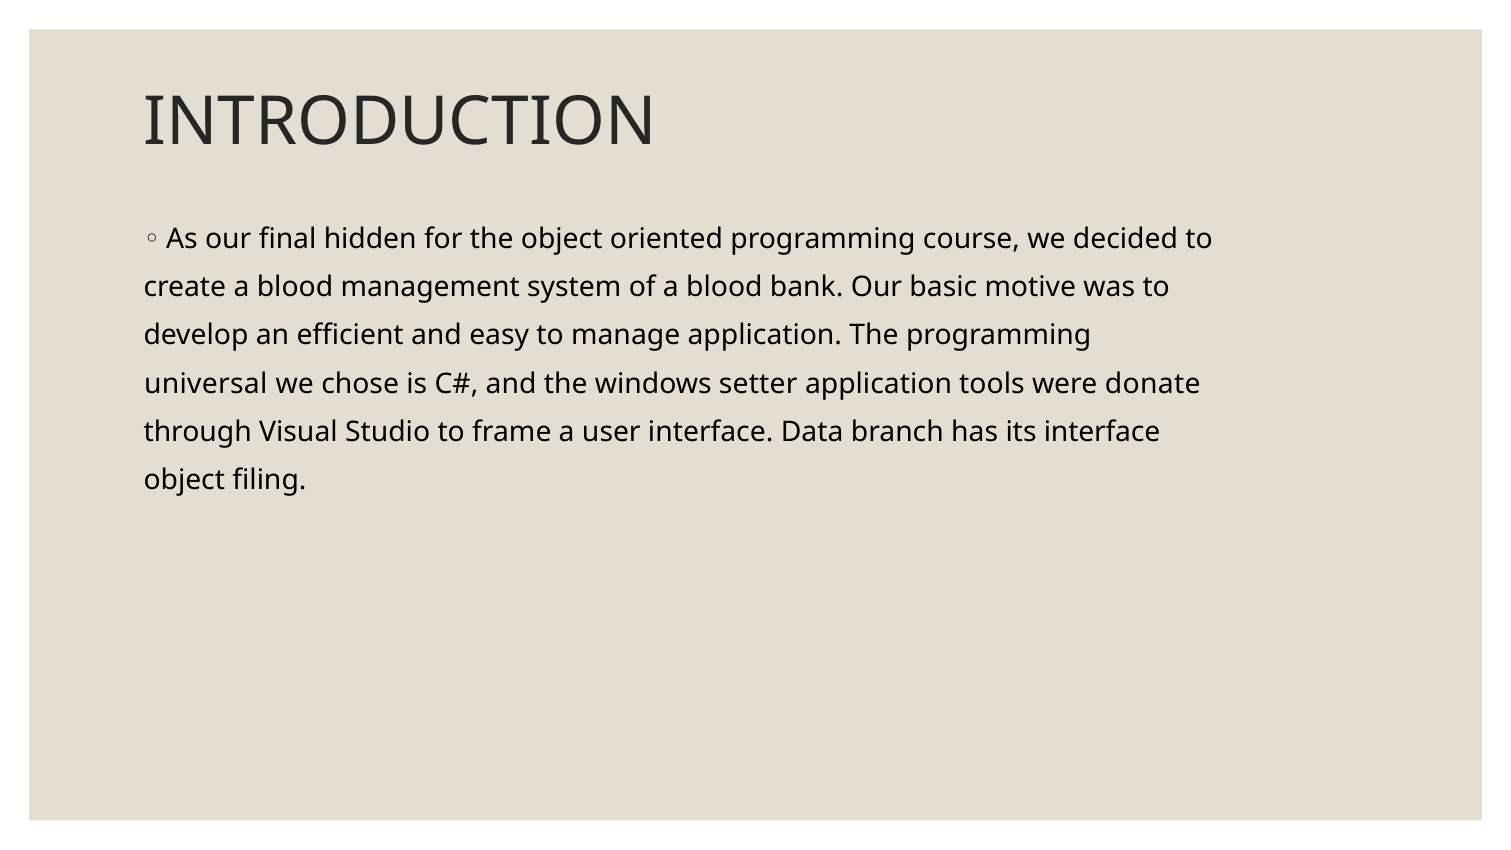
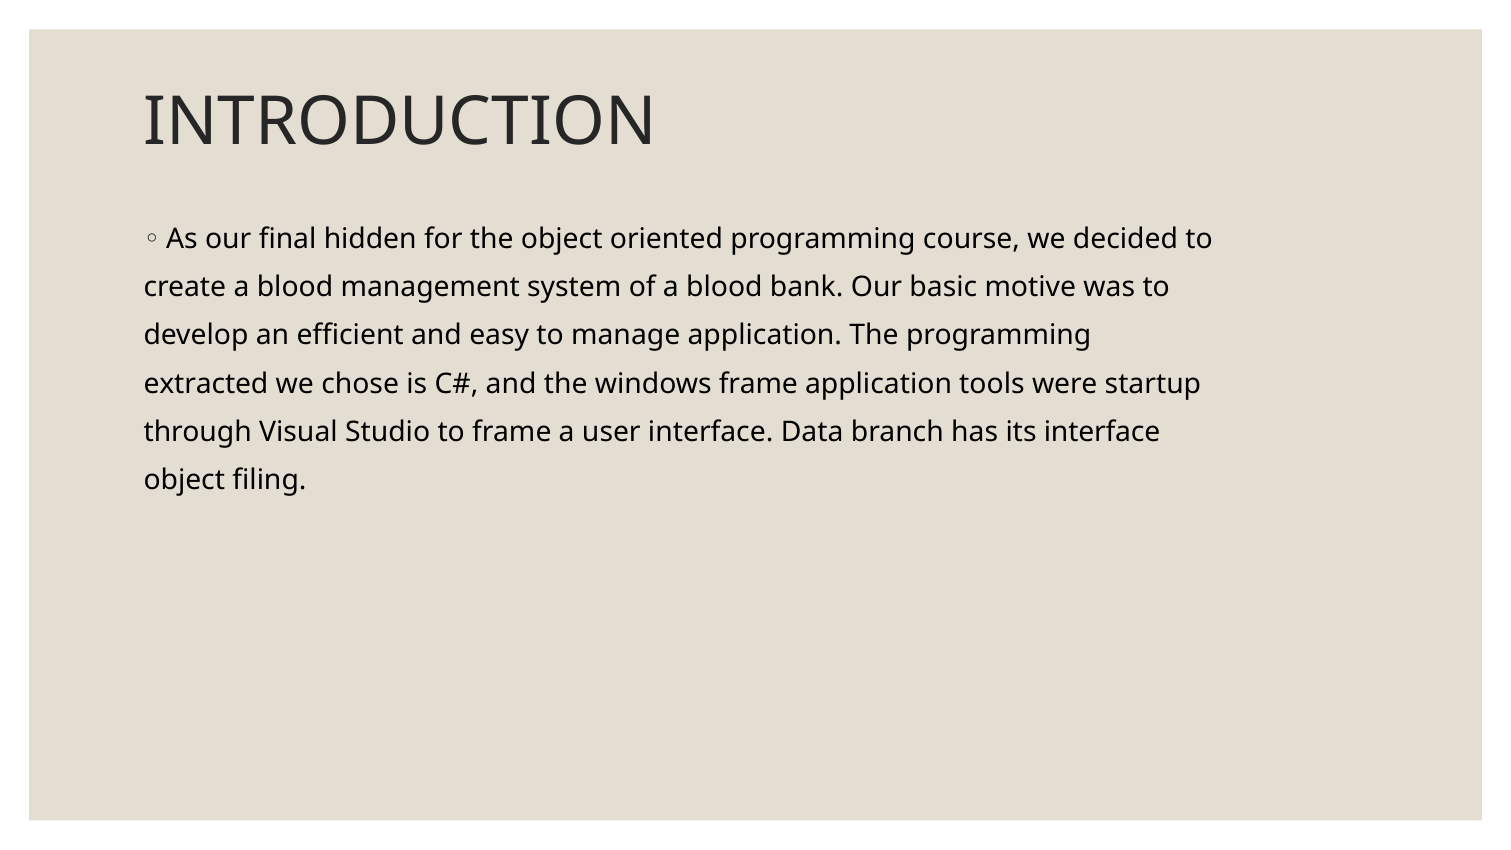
universal: universal -> extracted
windows setter: setter -> frame
donate: donate -> startup
